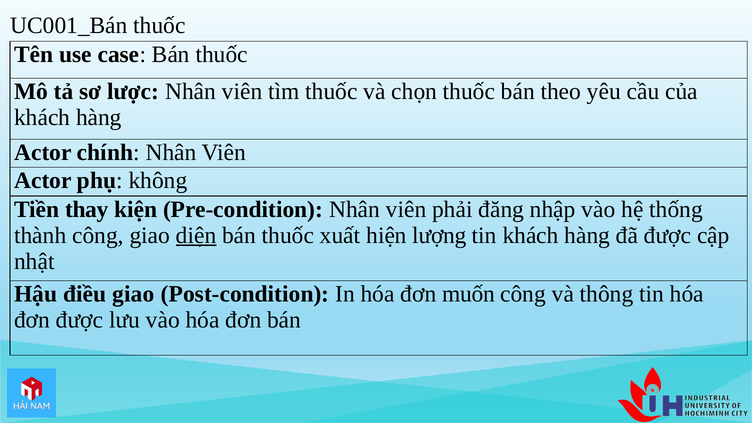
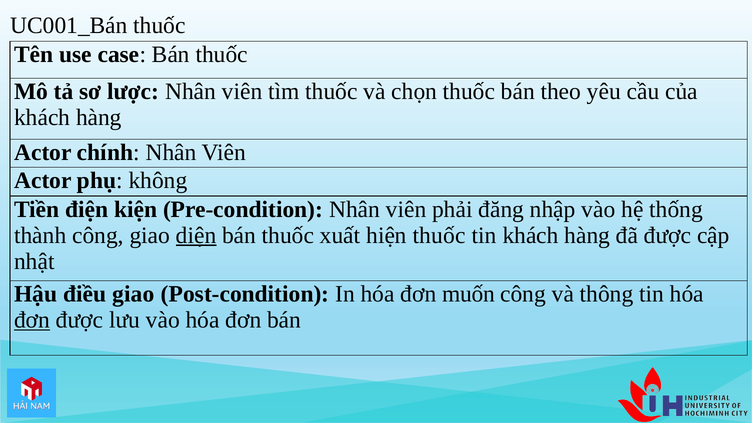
thay: thay -> điện
hiện lượng: lượng -> thuốc
đơn at (32, 320) underline: none -> present
